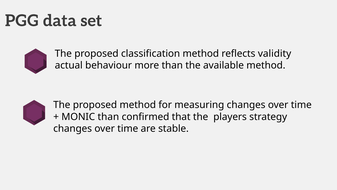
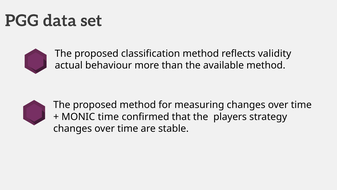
MONIC than: than -> time
